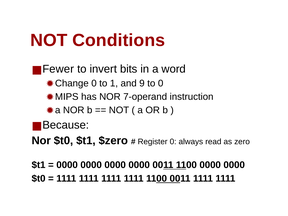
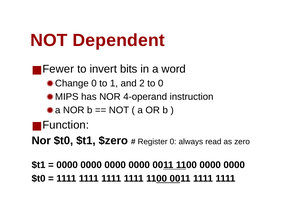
Conditions: Conditions -> Dependent
9: 9 -> 2
7-operand: 7-operand -> 4-operand
Because: Because -> Function
